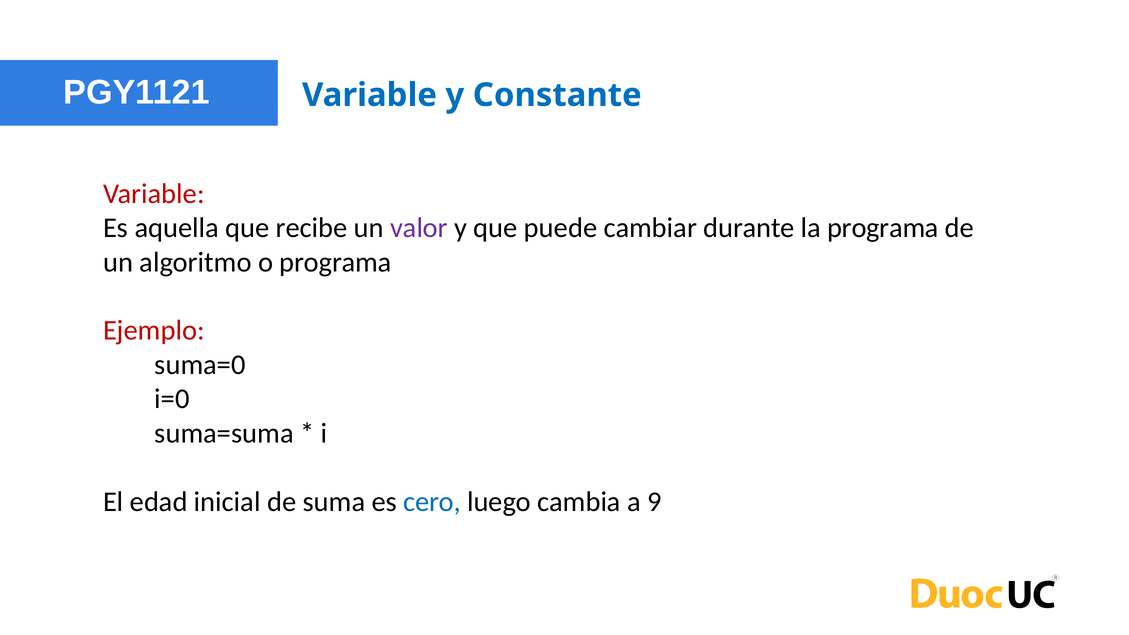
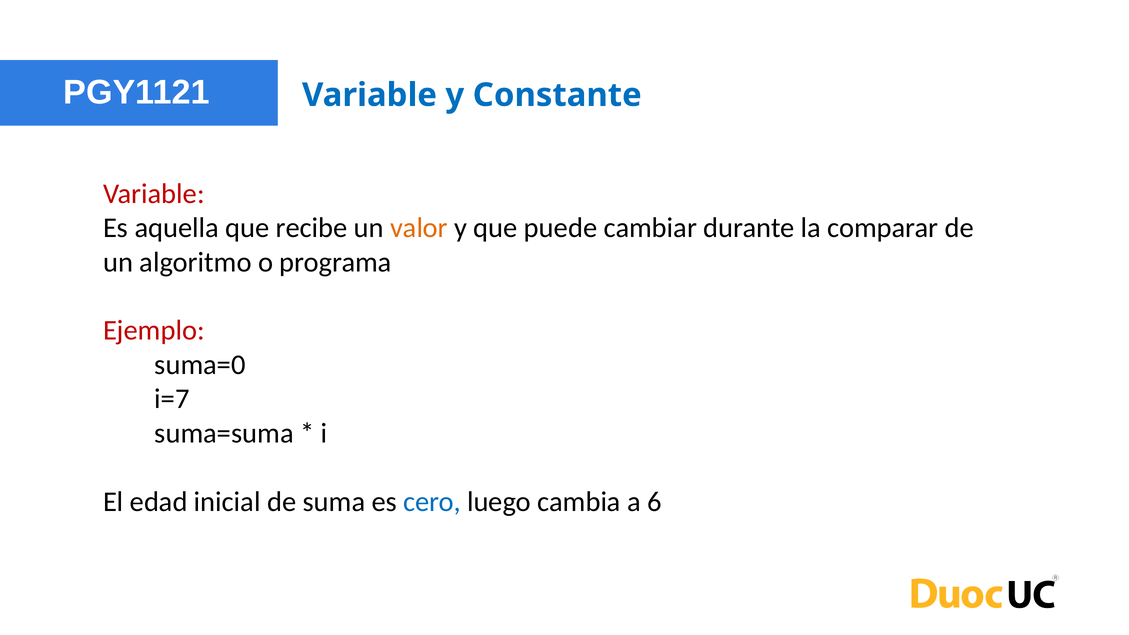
valor colour: purple -> orange
la programa: programa -> comparar
i=0: i=0 -> i=7
9: 9 -> 6
